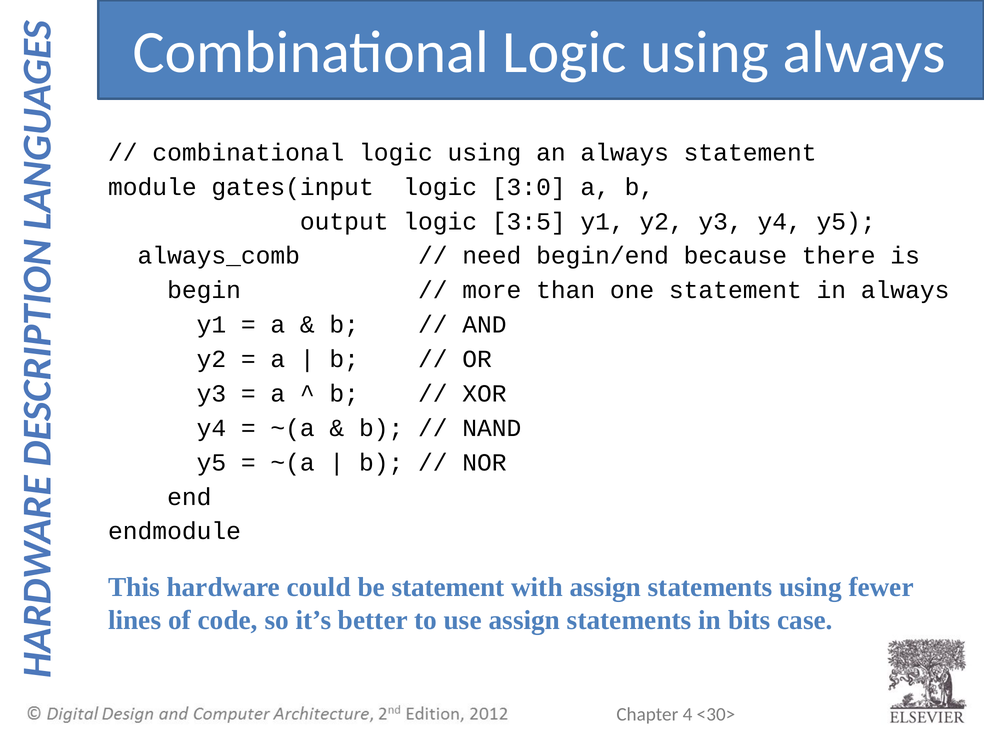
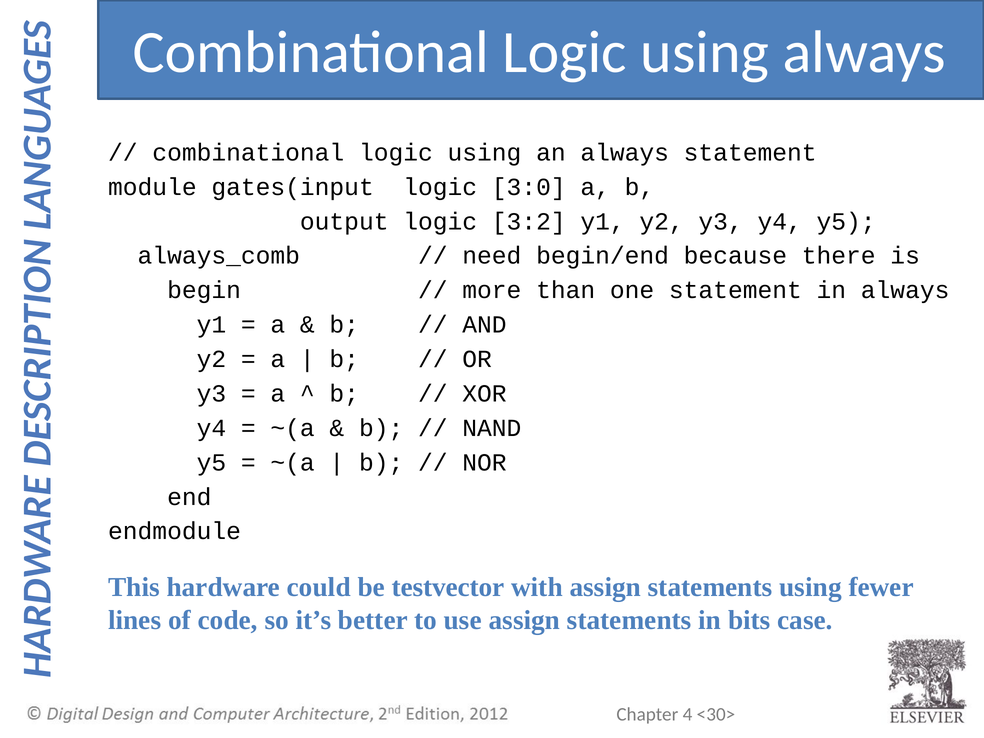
3:5: 3:5 -> 3:2
be statement: statement -> testvector
